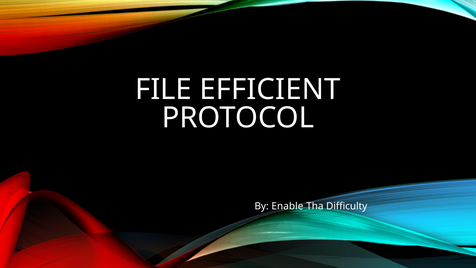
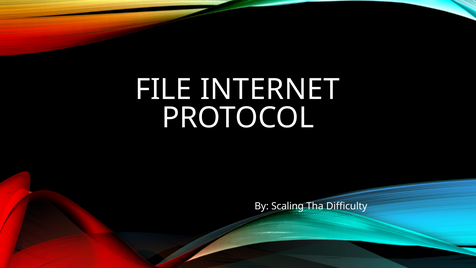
EFFICIENT: EFFICIENT -> INTERNET
Enable: Enable -> Scaling
